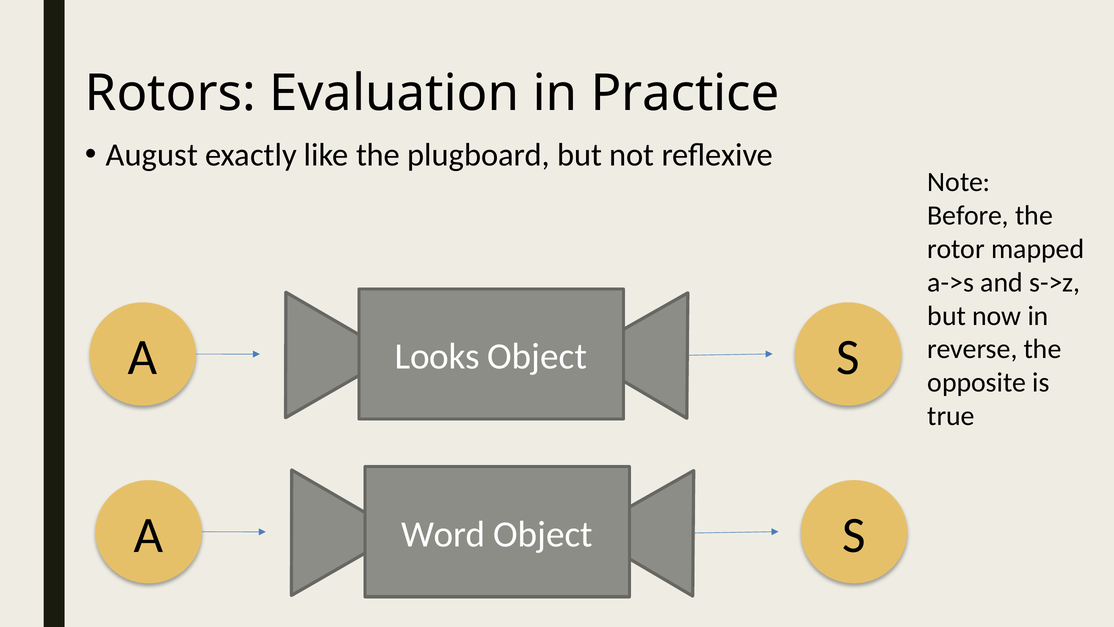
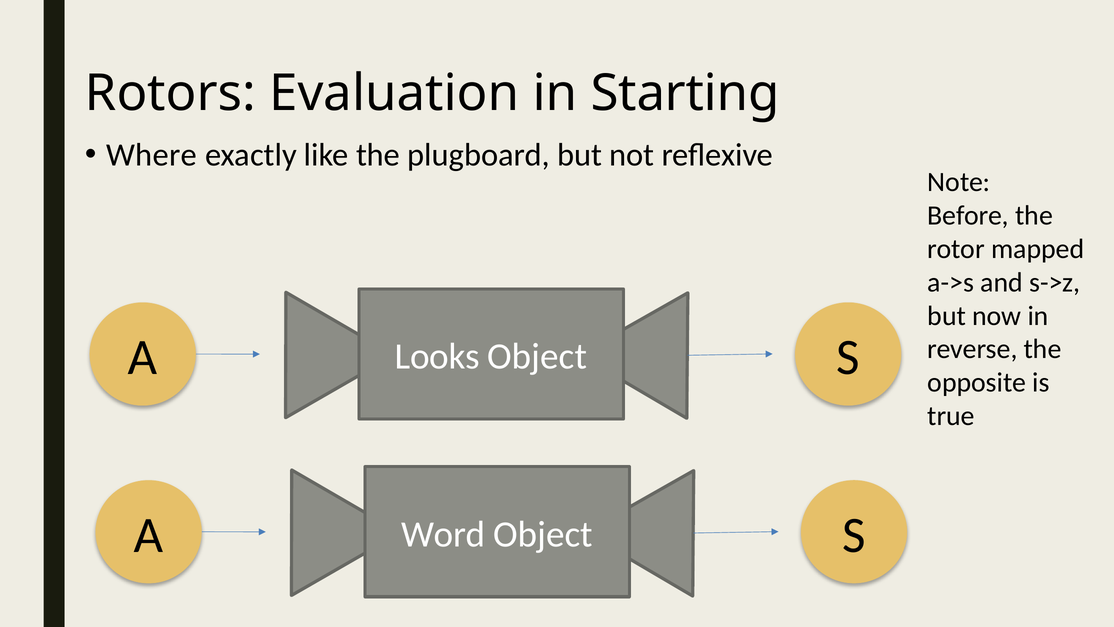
Practice: Practice -> Starting
August: August -> Where
